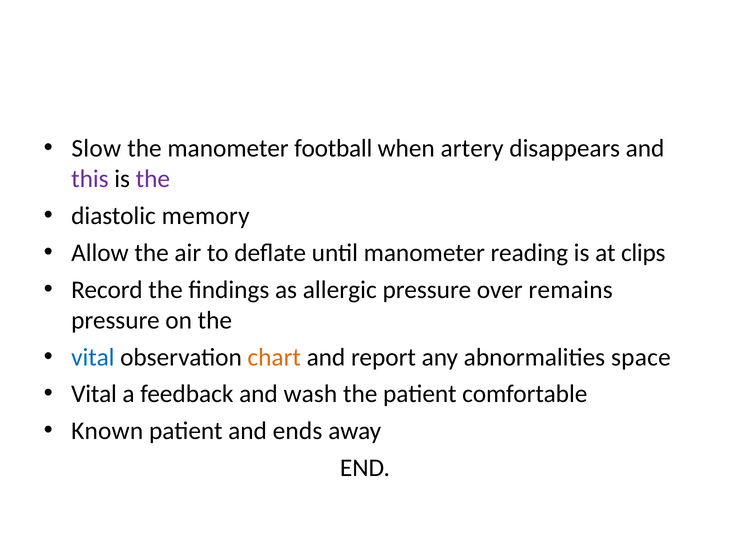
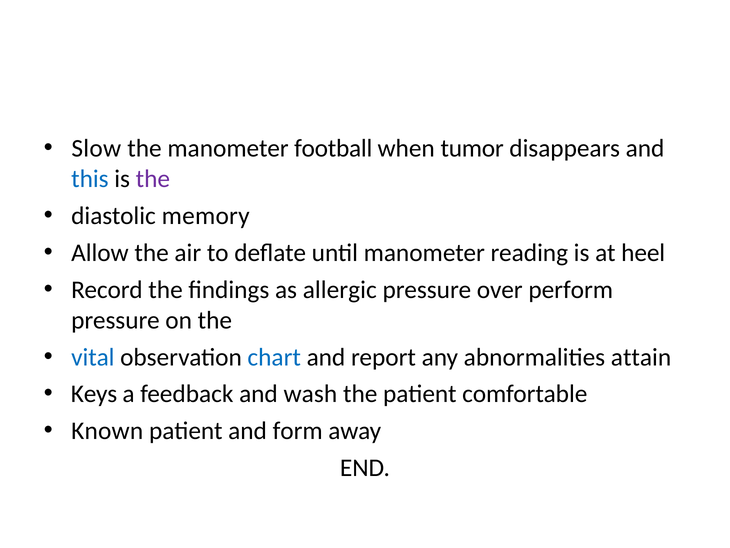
artery: artery -> tumor
this colour: purple -> blue
clips: clips -> heel
remains: remains -> perform
chart colour: orange -> blue
space: space -> attain
Vital at (94, 394): Vital -> Keys
ends: ends -> form
